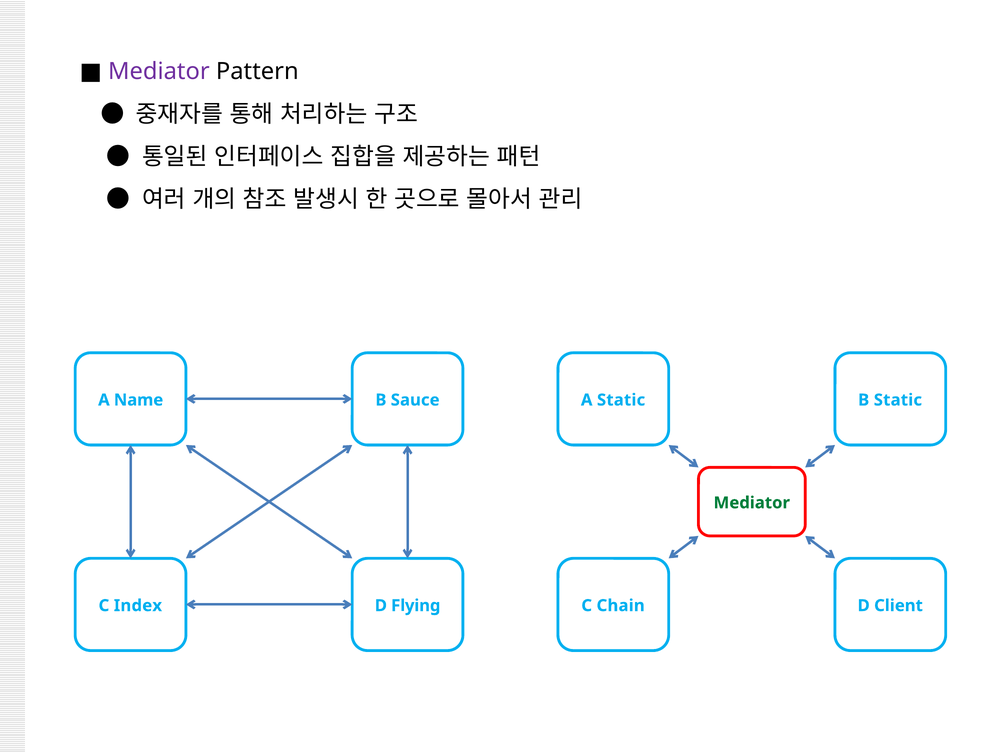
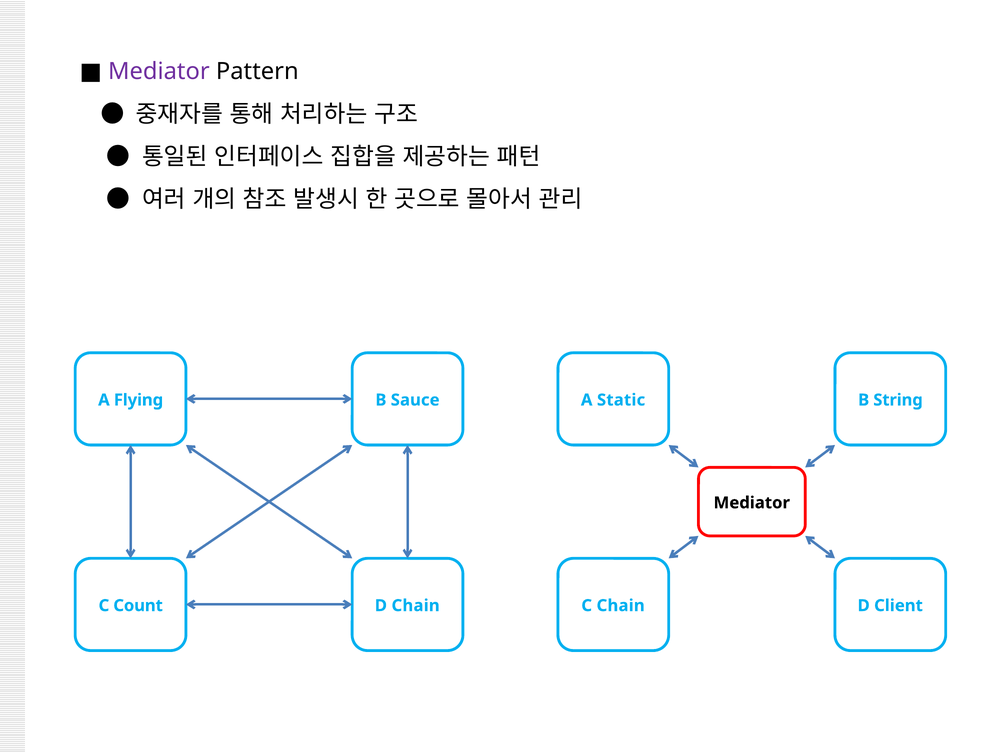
Name: Name -> Flying
B Static: Static -> String
Mediator at (752, 503) colour: green -> black
Index: Index -> Count
D Flying: Flying -> Chain
